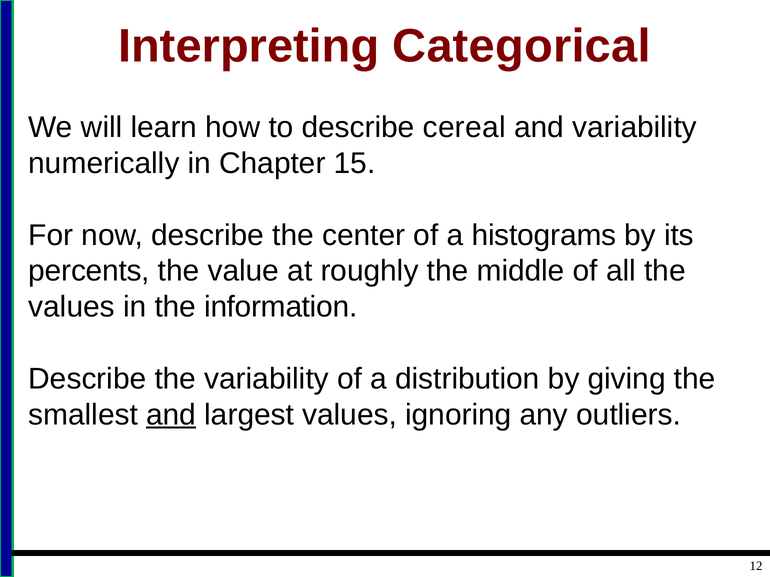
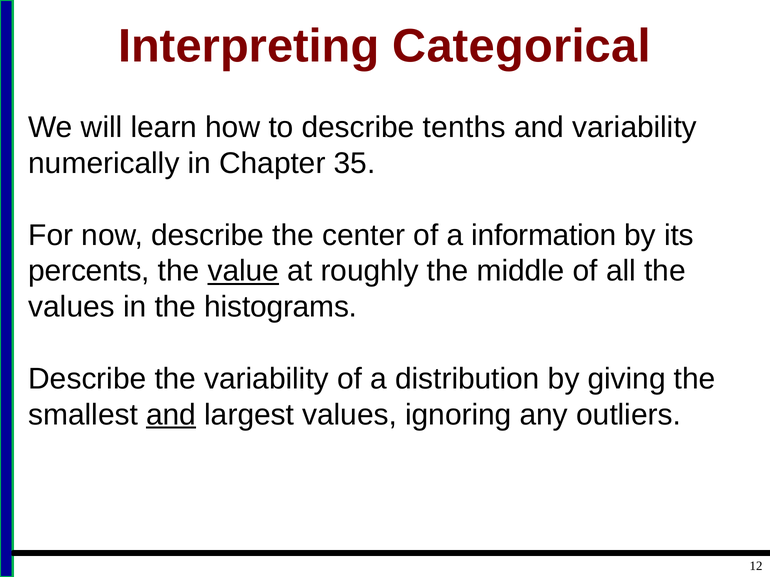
cereal: cereal -> tenths
15: 15 -> 35
histograms: histograms -> information
value underline: none -> present
information: information -> histograms
